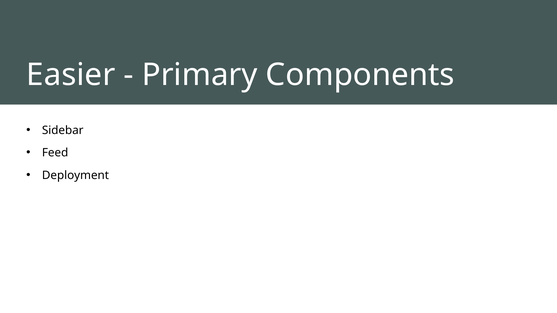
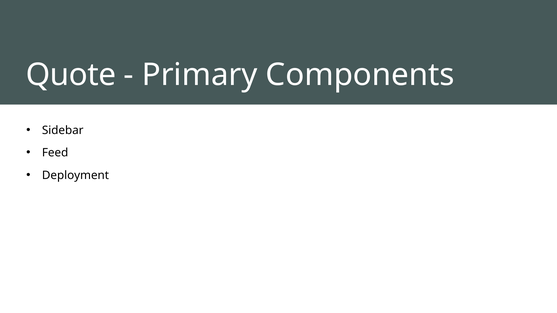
Easier: Easier -> Quote
